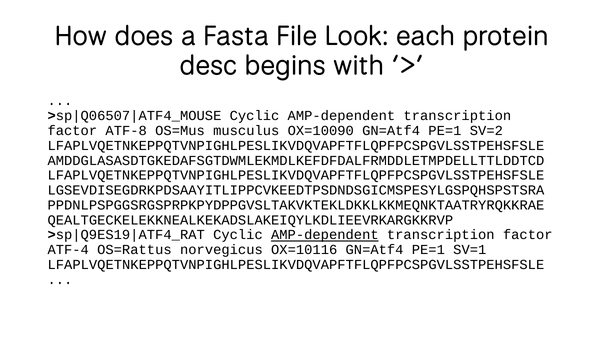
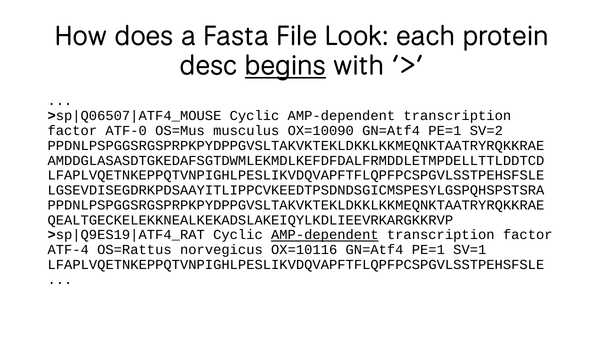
begins underline: none -> present
ATF-8: ATF-8 -> ATF-0
LFAPLVQETNKEPPQTVNPIGHLPESLIKVDQVAPFTFLQPFPCSPGVLSSTPEHSFSLE at (296, 145): LFAPLVQETNKEPPQTVNPIGHLPESLIKVDQVAPFTFLQPFPCSPGVLSSTPEHSFSLE -> PPDNLPSPGGSRGSPRPKPYDPPGVSLTAKVKTEKLDKKLKKMEQNKTAATRYRQKKRAE
